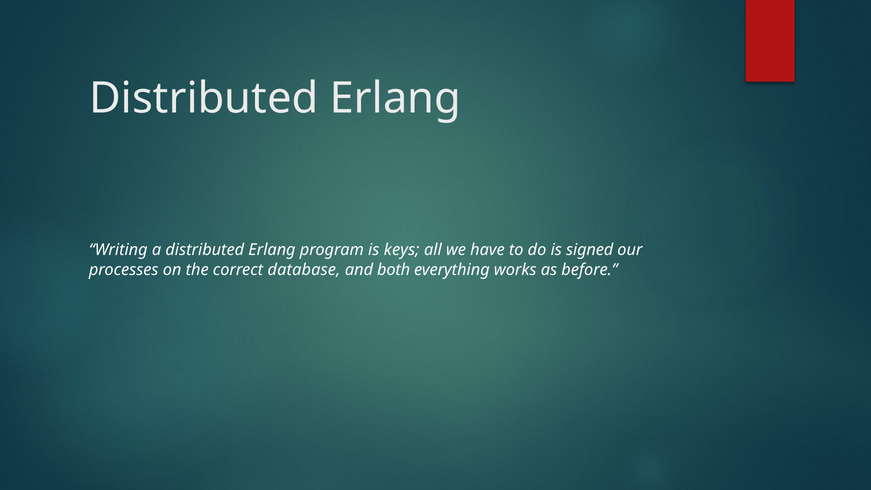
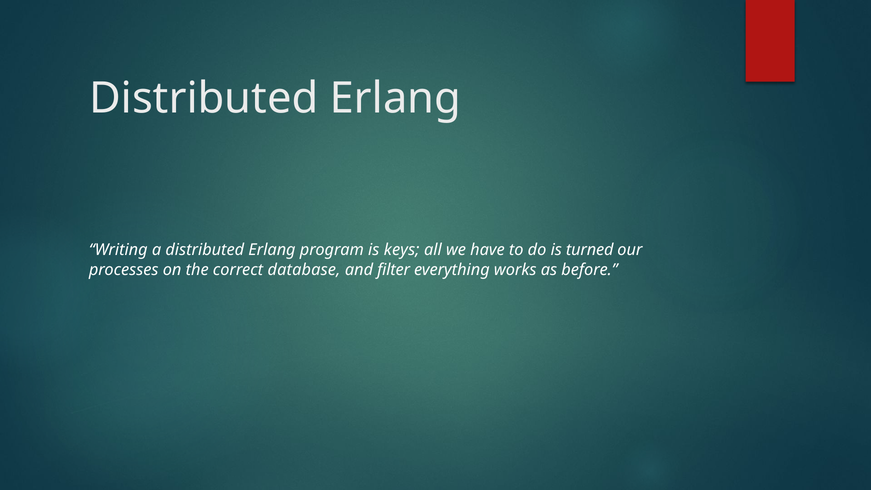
signed: signed -> turned
both: both -> filter
